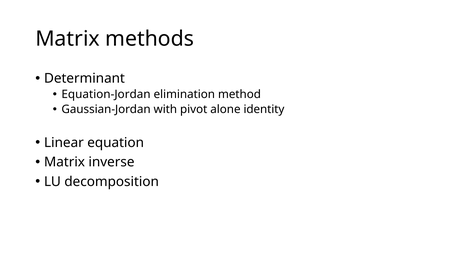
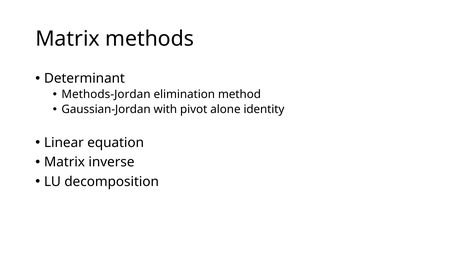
Equation-Jordan: Equation-Jordan -> Methods-Jordan
